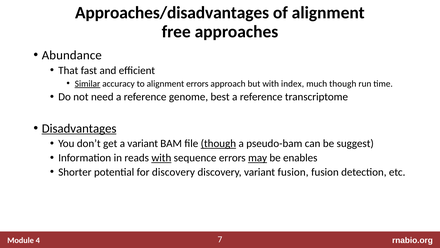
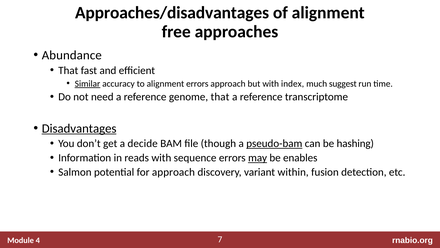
much though: though -> suggest
genome best: best -> that
a variant: variant -> decide
though at (218, 143) underline: present -> none
pseudo-bam underline: none -> present
suggest: suggest -> hashing
with at (161, 158) underline: present -> none
Shorter: Shorter -> Salmon
for discovery: discovery -> approach
variant fusion: fusion -> within
